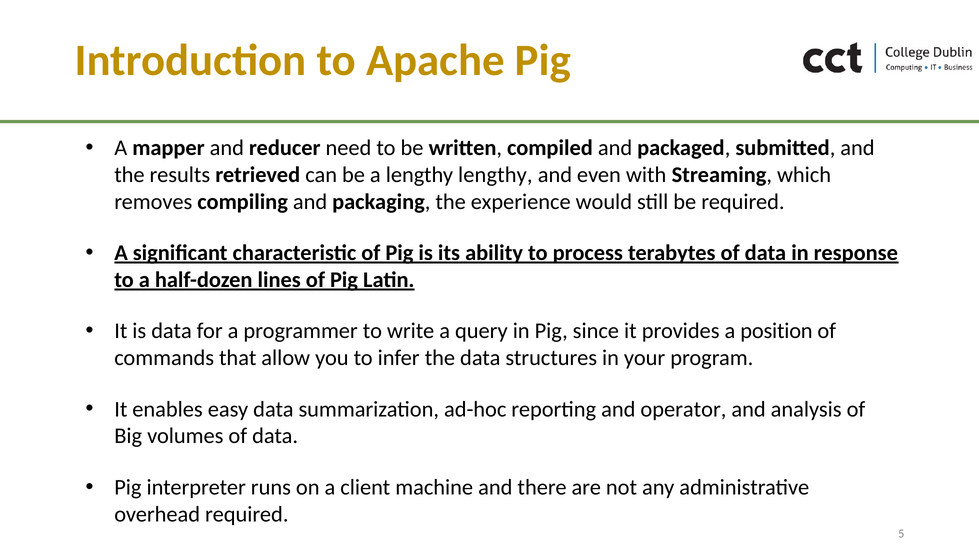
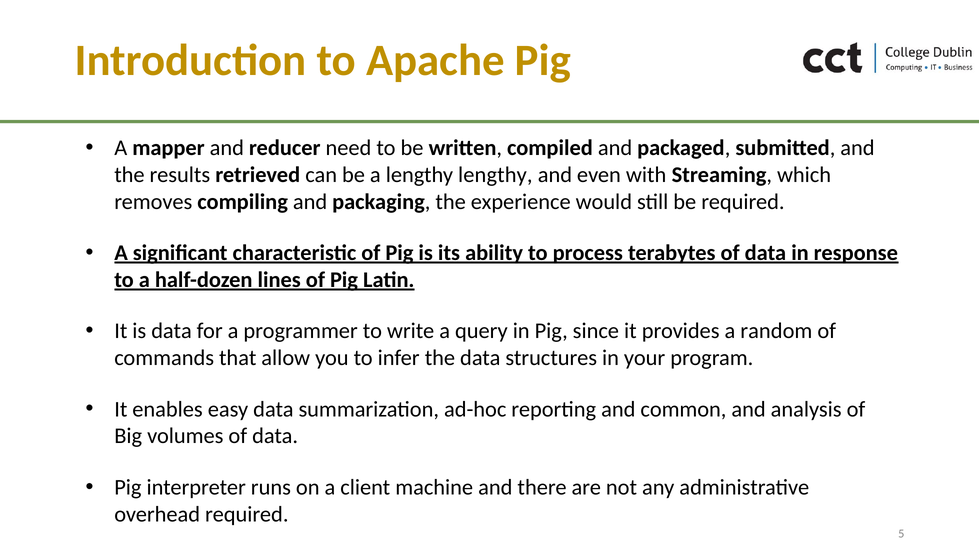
position: position -> random
operator: operator -> common
